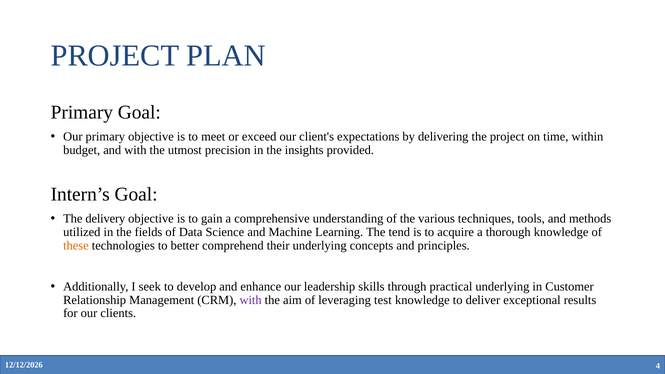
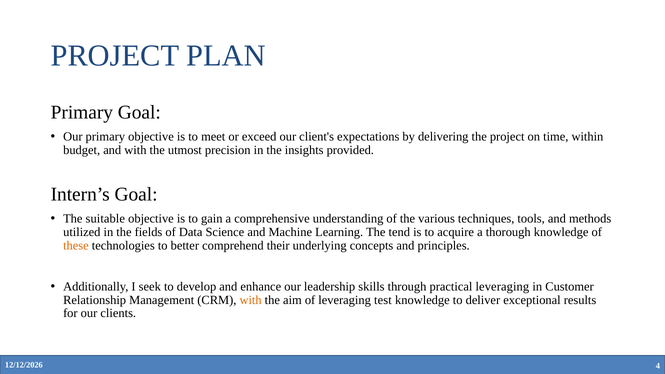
delivery: delivery -> suitable
practical underlying: underlying -> leveraging
with at (251, 300) colour: purple -> orange
